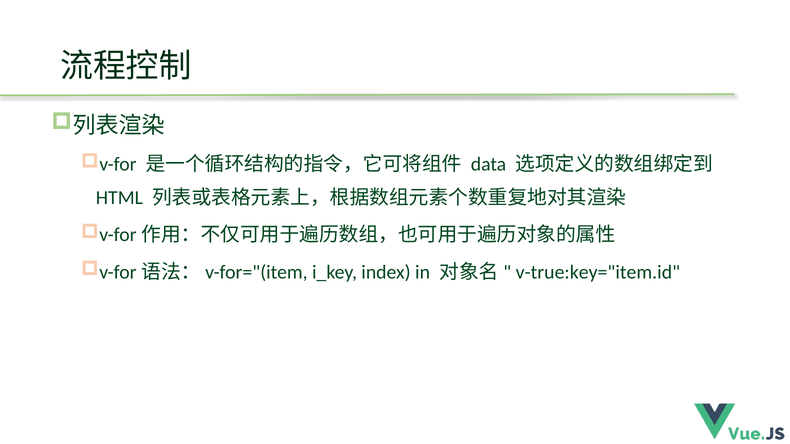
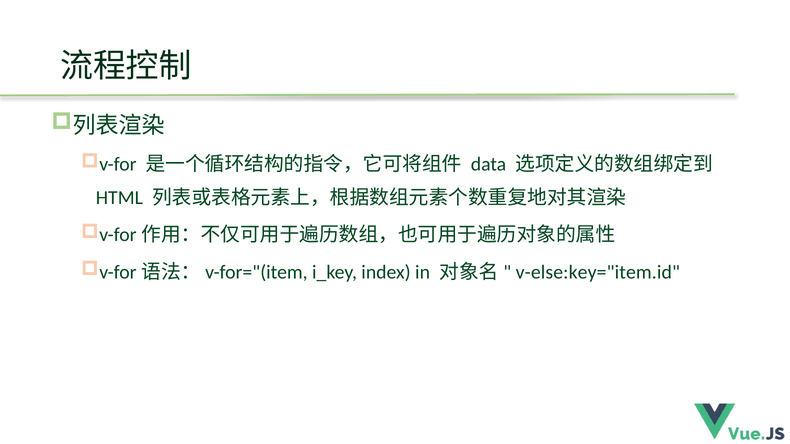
v-true:key="item.id: v-true:key="item.id -> v-else:key="item.id
